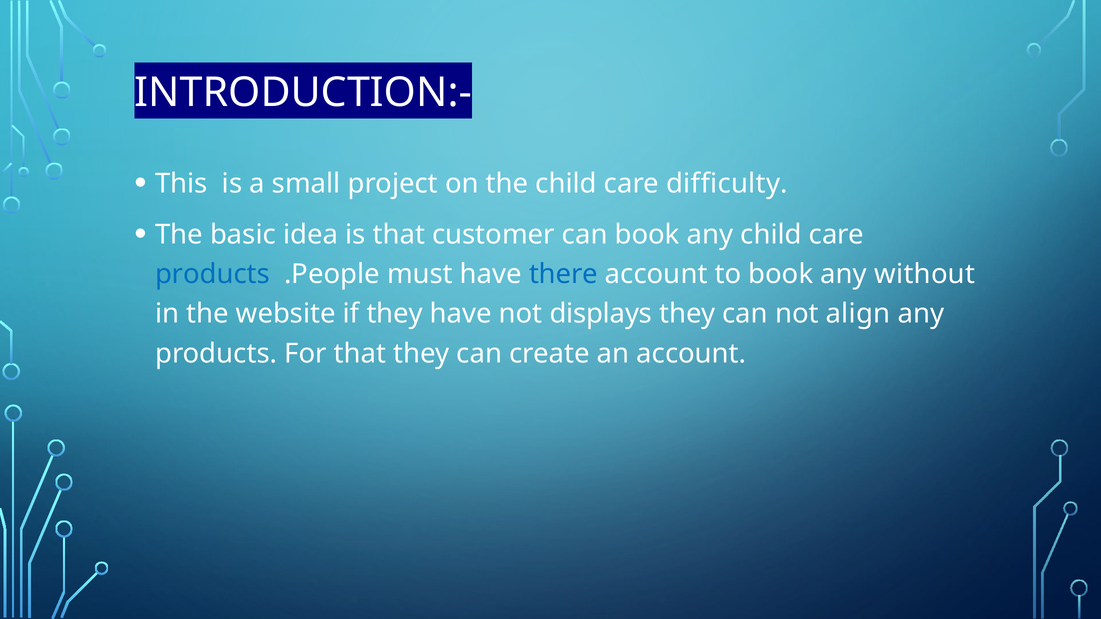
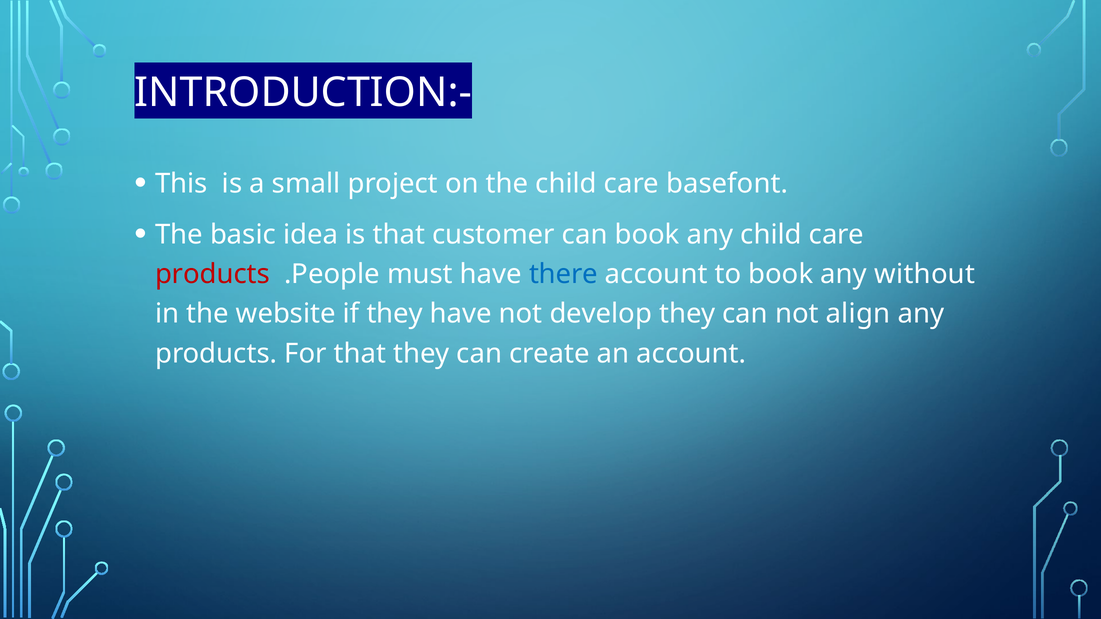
difficulty: difficulty -> basefont
products at (212, 274) colour: blue -> red
displays: displays -> develop
